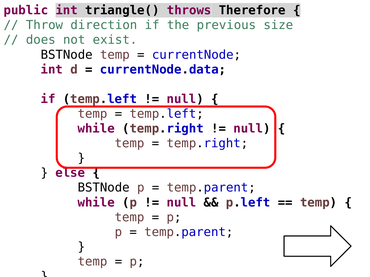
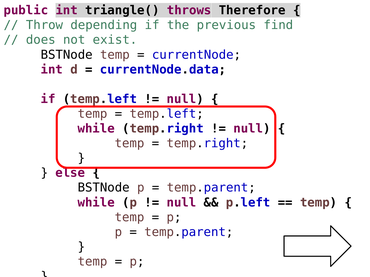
direction: direction -> depending
size: size -> find
